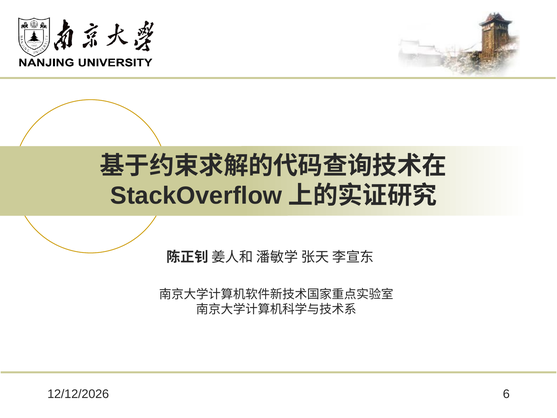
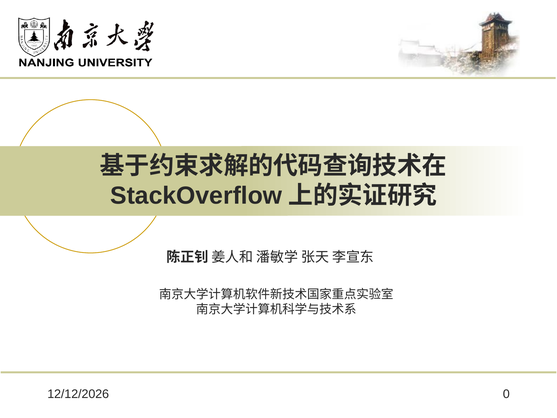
6: 6 -> 0
